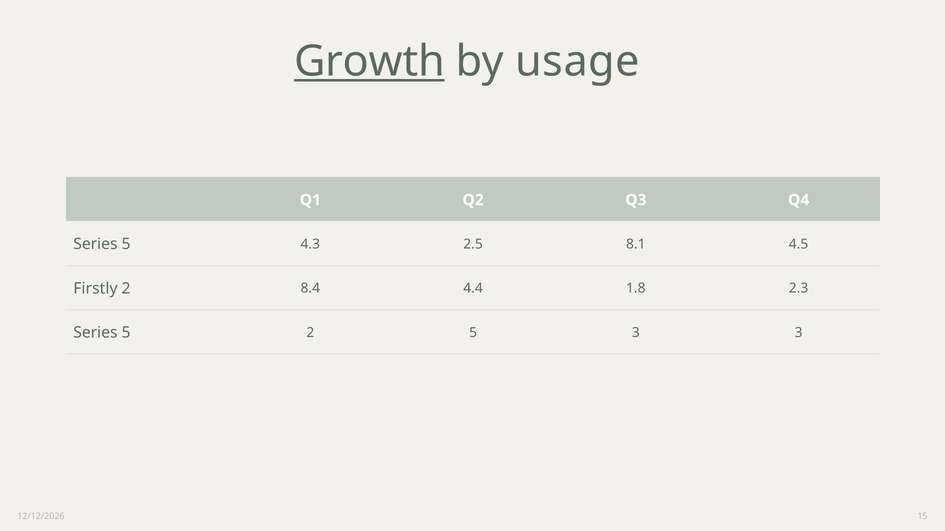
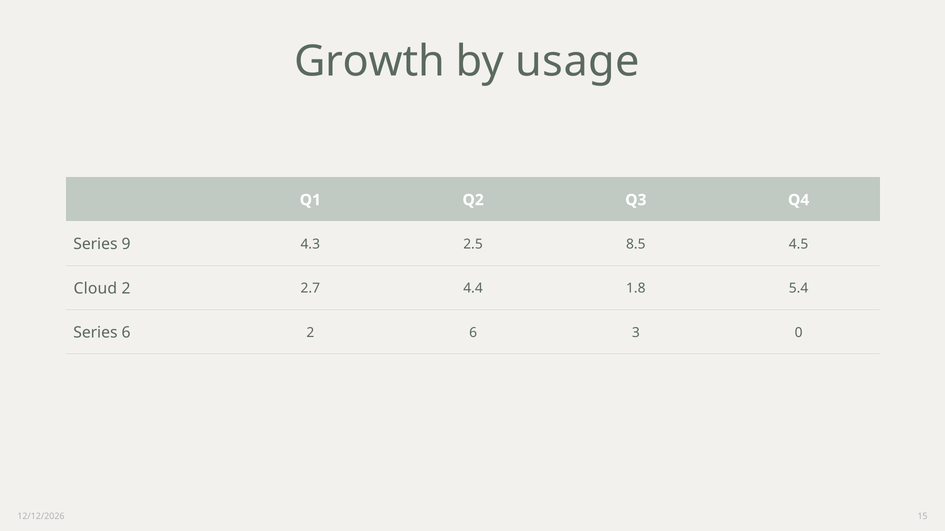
Growth underline: present -> none
5 at (126, 244): 5 -> 9
8.1: 8.1 -> 8.5
Firstly: Firstly -> Cloud
8.4: 8.4 -> 2.7
2.3: 2.3 -> 5.4
5 at (126, 333): 5 -> 6
2 5: 5 -> 6
3 3: 3 -> 0
